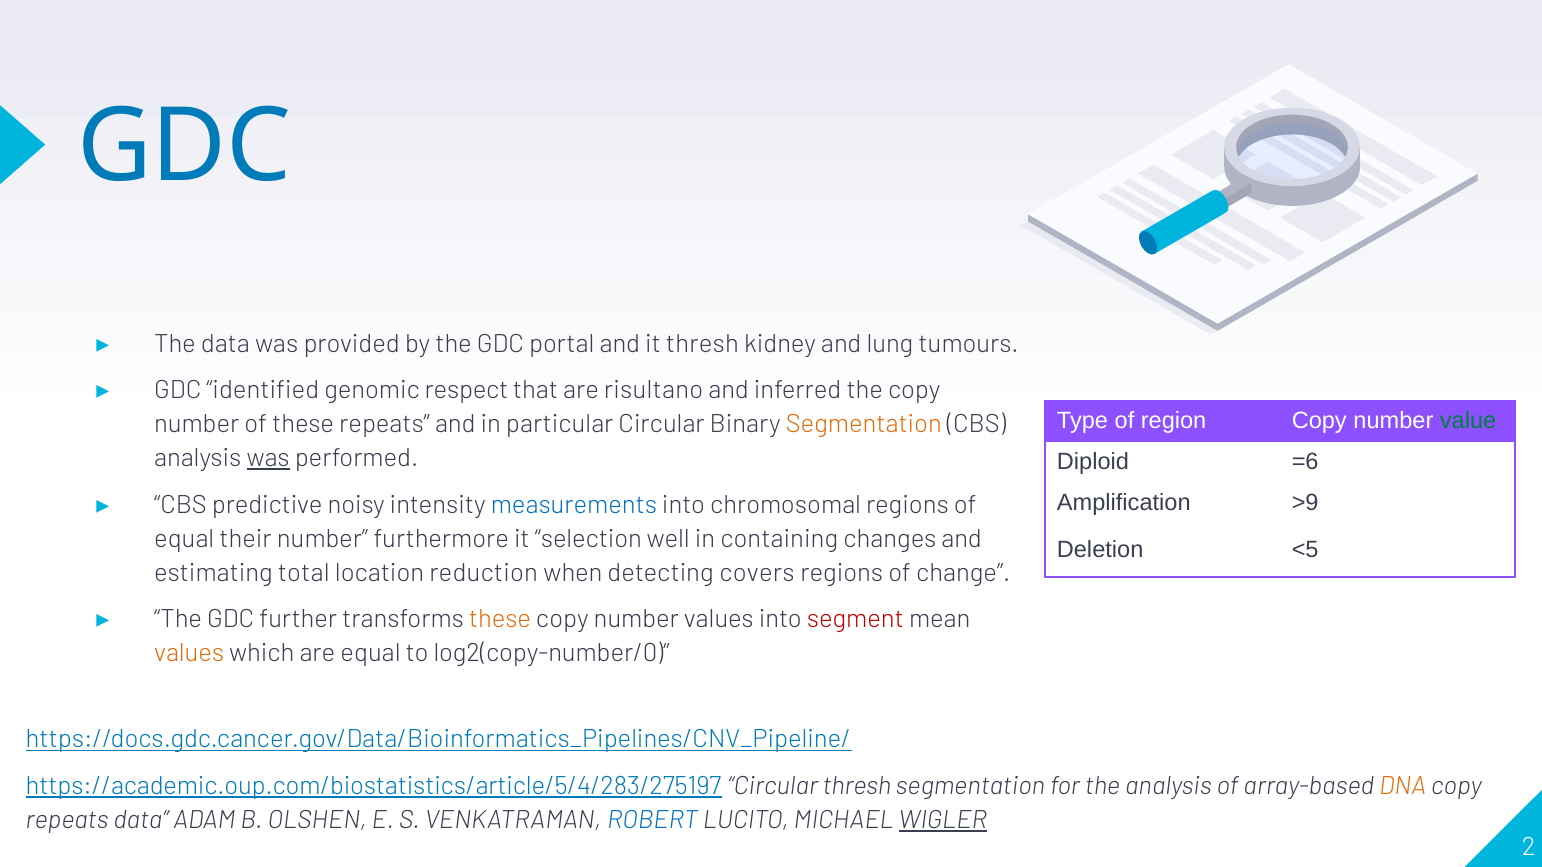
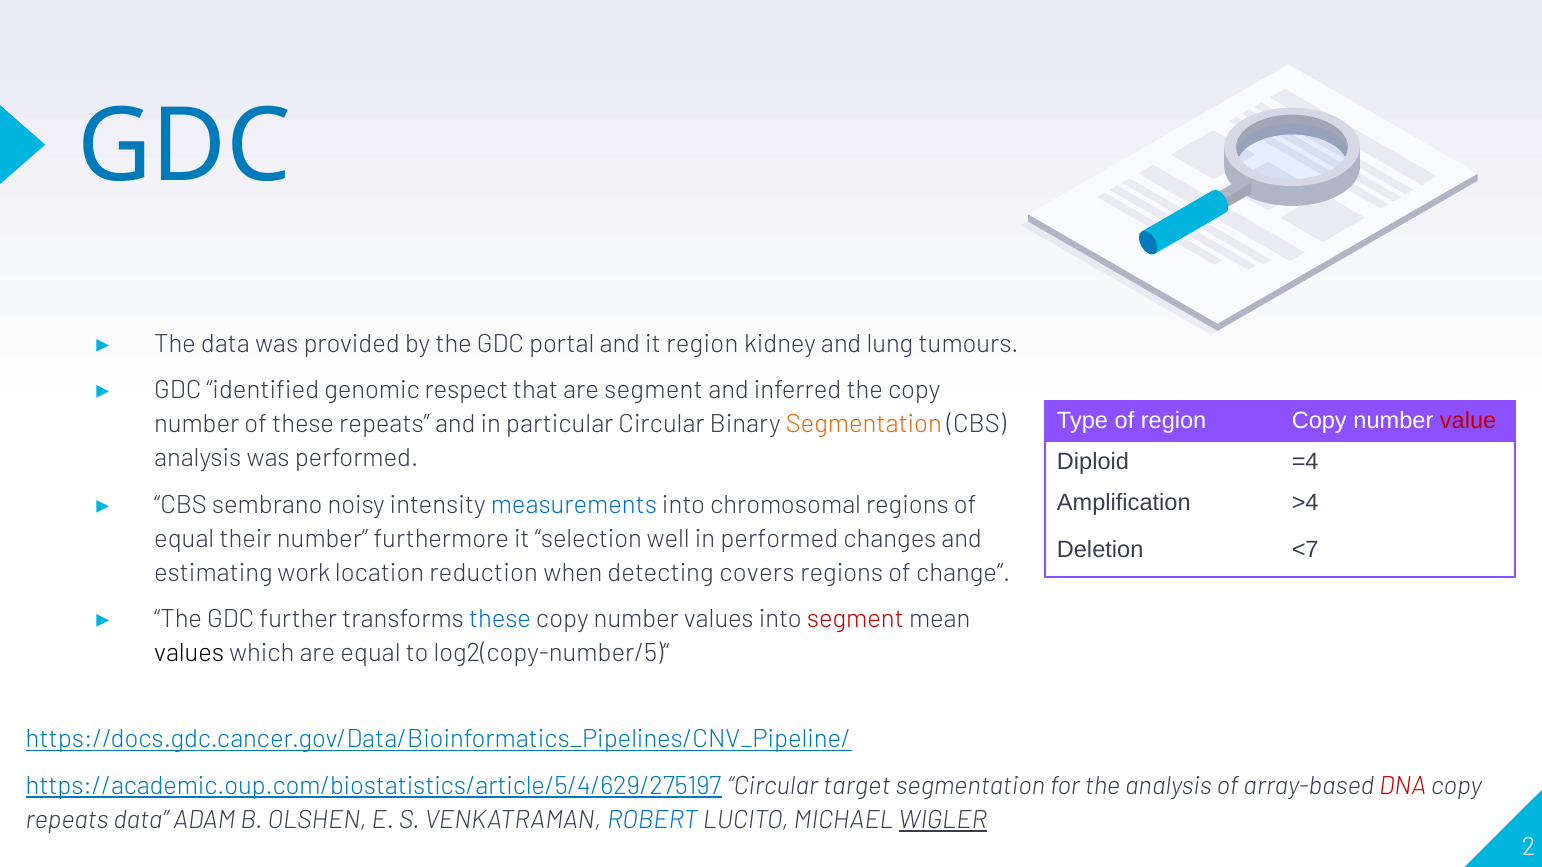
it thresh: thresh -> region
are risultano: risultano -> segment
value colour: green -> red
was at (268, 458) underline: present -> none
=6: =6 -> =4
>9: >9 -> >4
predictive: predictive -> sembrano
in containing: containing -> performed
<5: <5 -> <7
total: total -> work
these at (500, 620) colour: orange -> blue
values at (189, 654) colour: orange -> black
log2(copy-number/0: log2(copy-number/0 -> log2(copy-number/5
https://academic.oup.com/biostatistics/article/5/4/283/275197: https://academic.oup.com/biostatistics/article/5/4/283/275197 -> https://academic.oup.com/biostatistics/article/5/4/629/275197
Circular thresh: thresh -> target
DNA colour: orange -> red
